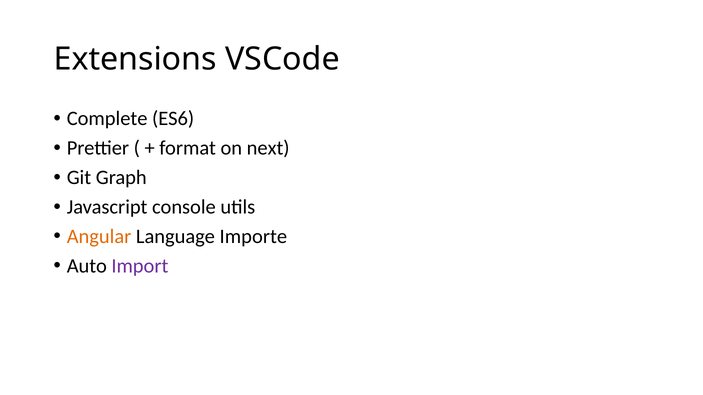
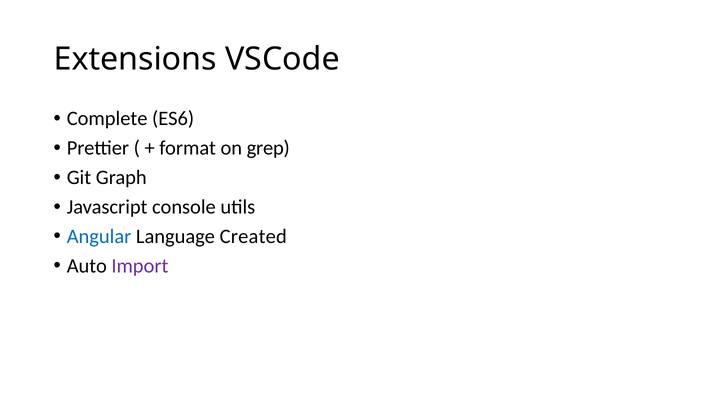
next: next -> grep
Angular colour: orange -> blue
Importe: Importe -> Created
